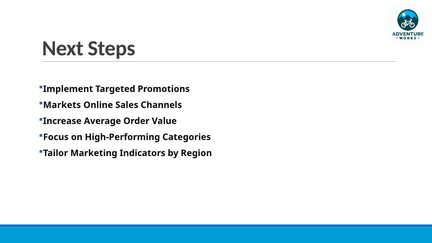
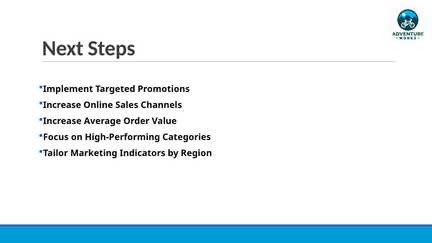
Markets at (62, 105): Markets -> Increase
